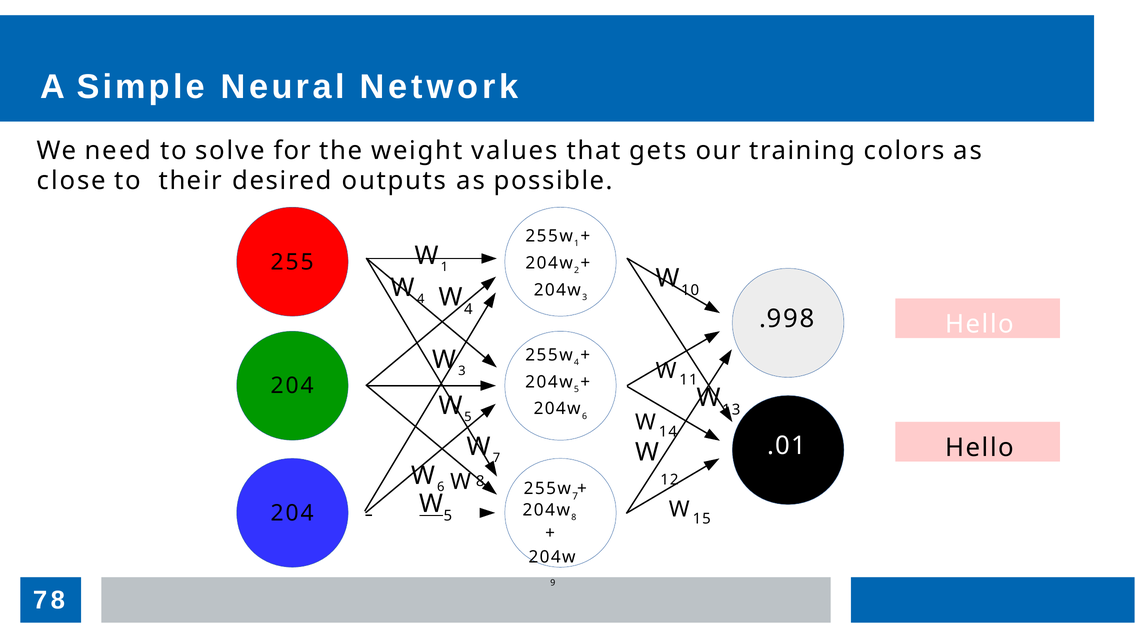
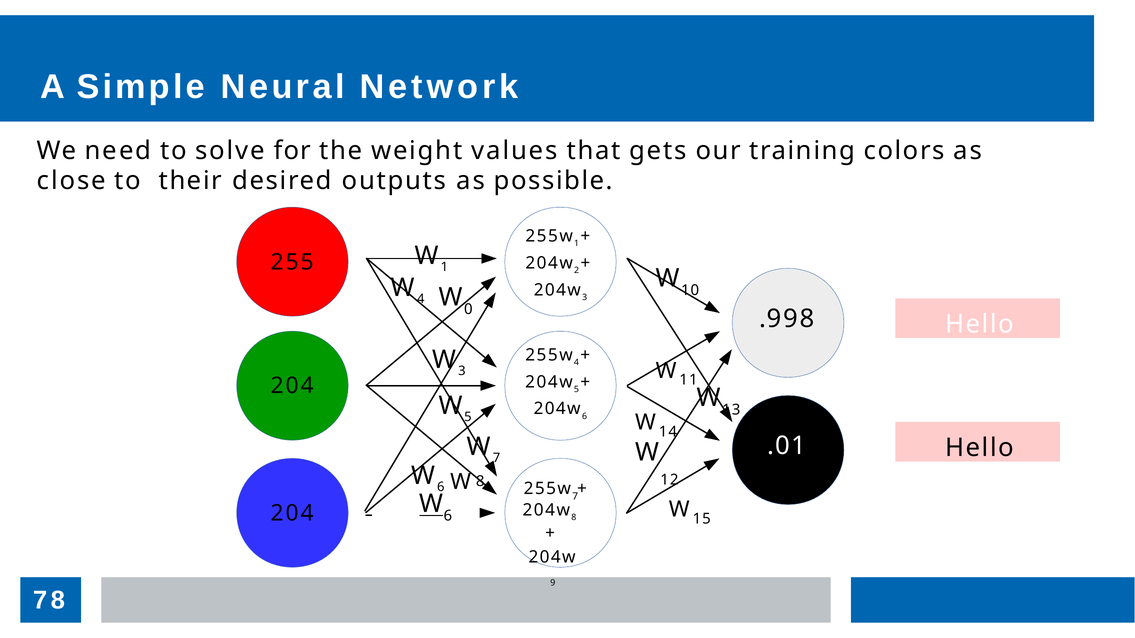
4 at (468, 309): 4 -> 0
5 at (448, 516): 5 -> 6
